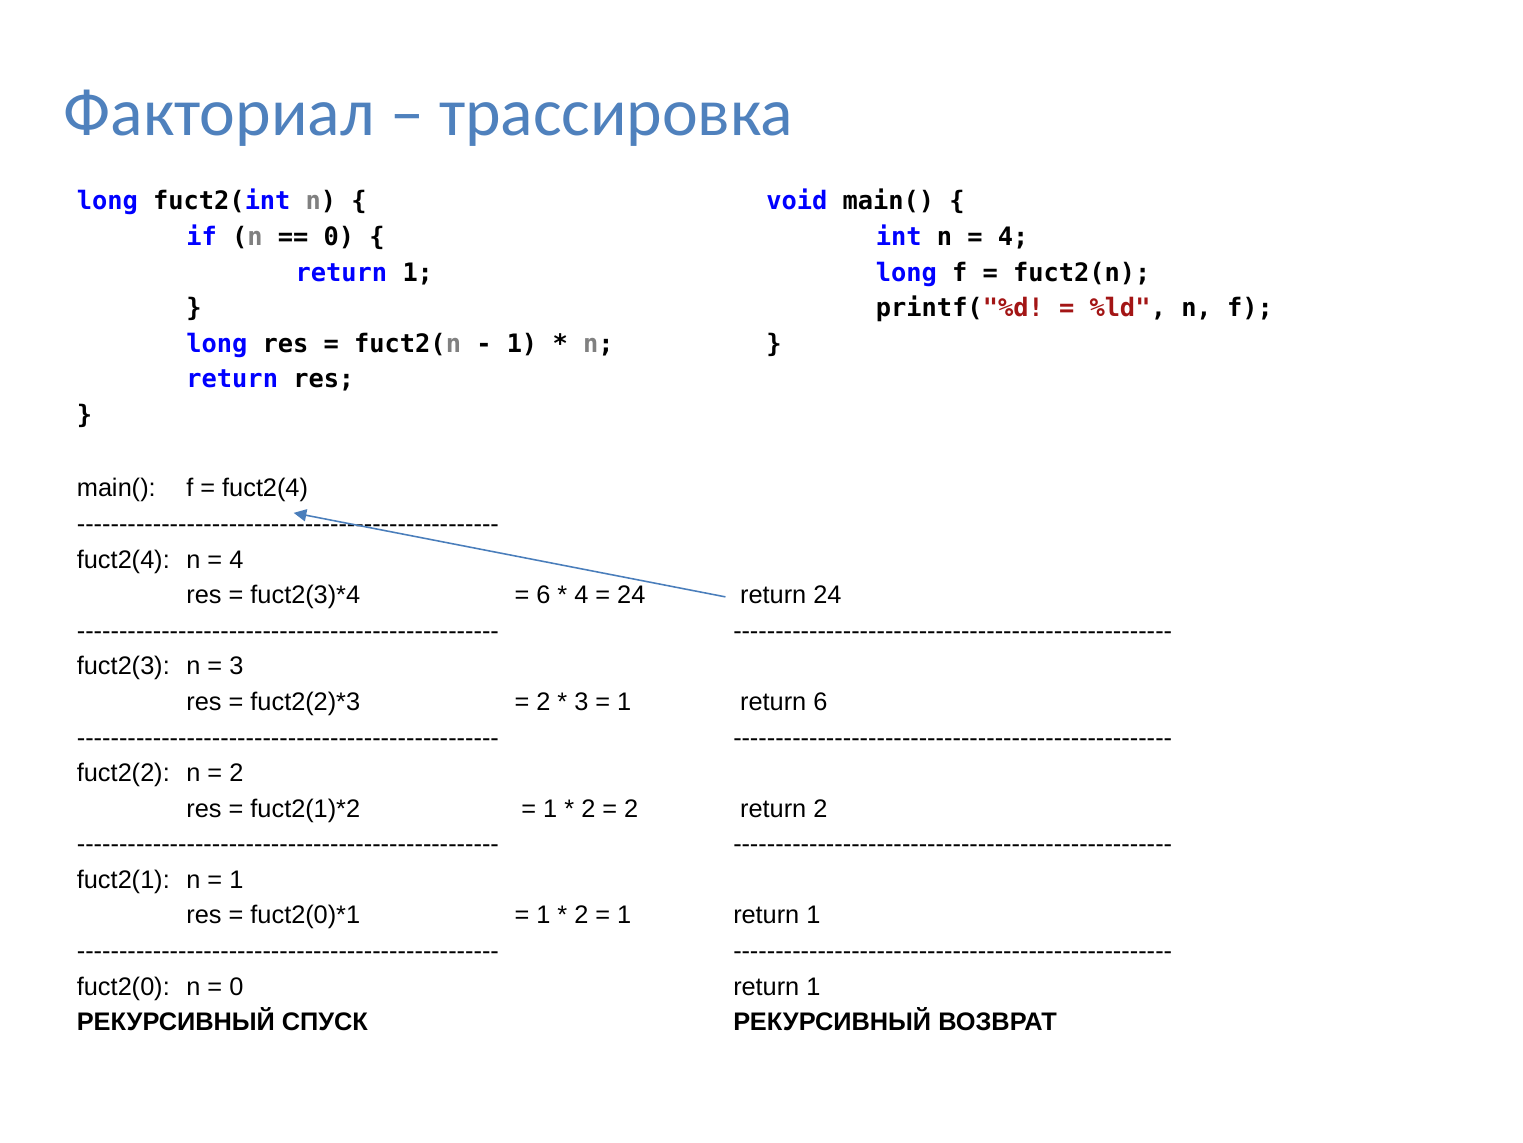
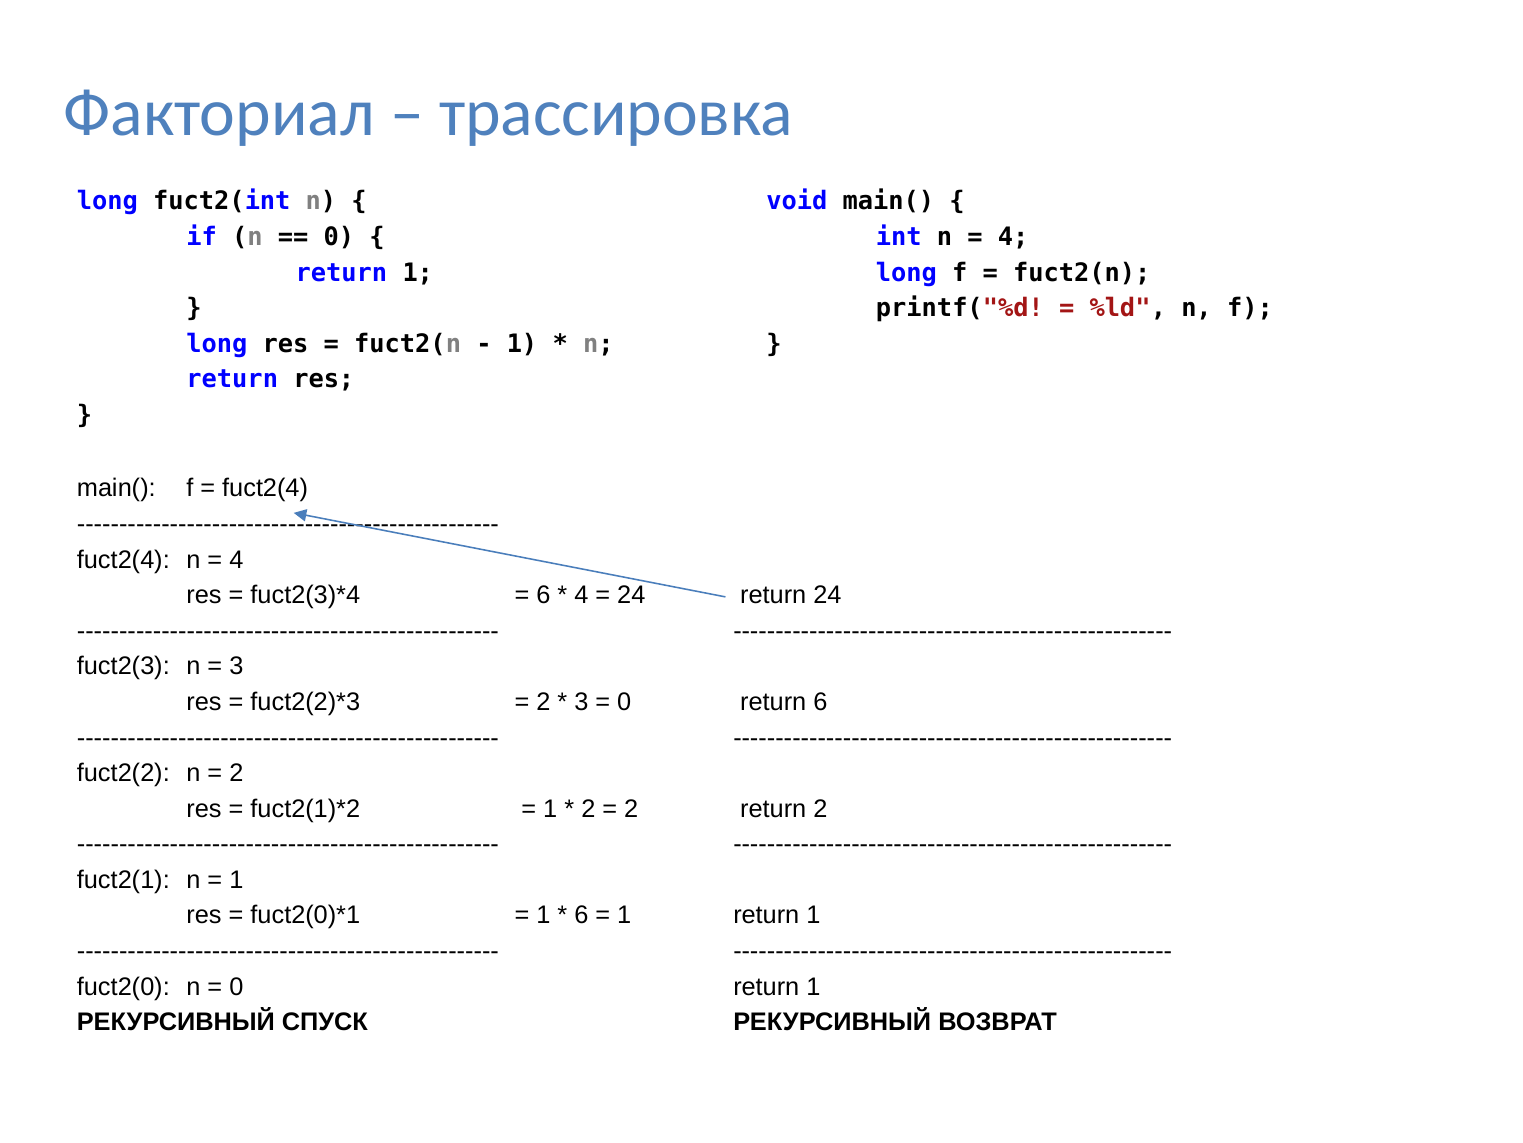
1 at (624, 702): 1 -> 0
2 at (581, 915): 2 -> 6
